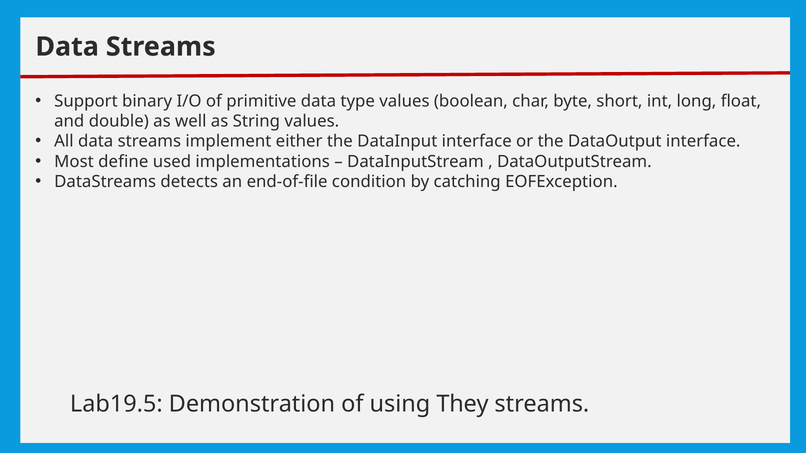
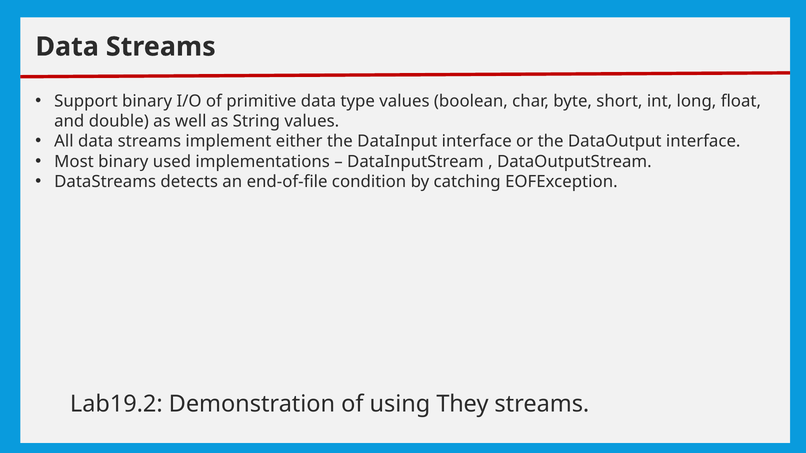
Most define: define -> binary
Lab19.5: Lab19.5 -> Lab19.2
